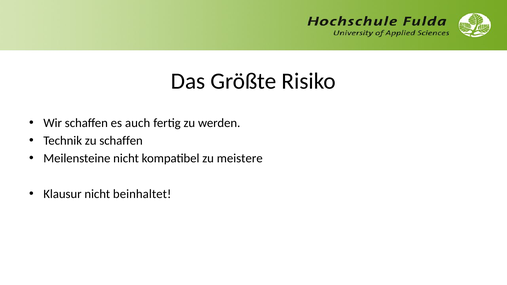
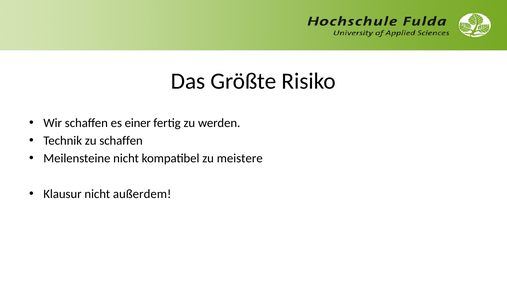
auch: auch -> einer
beinhaltet: beinhaltet -> außerdem
